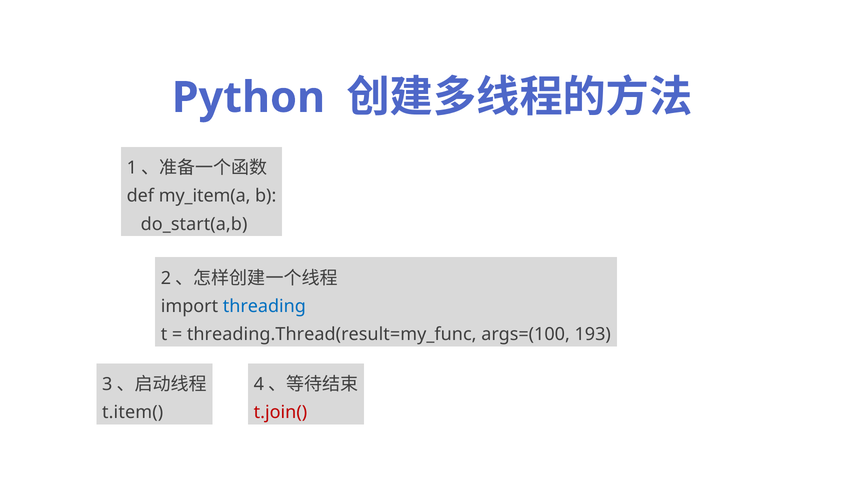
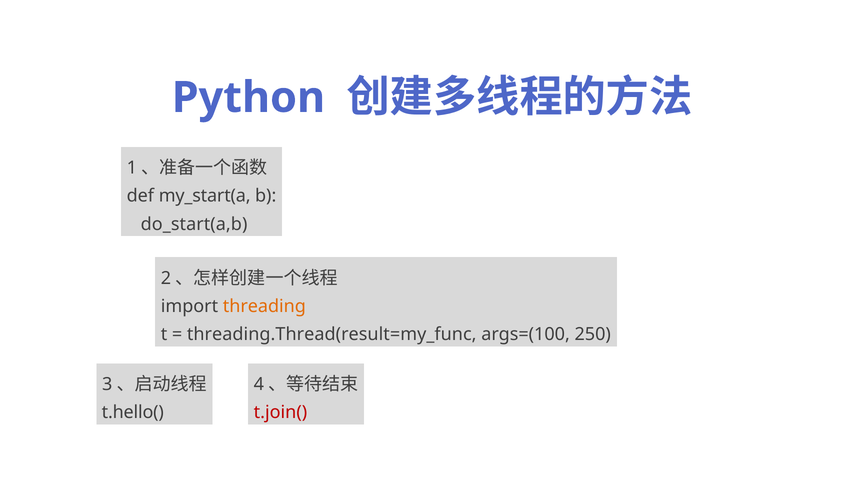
my_item(a: my_item(a -> my_start(a
threading colour: blue -> orange
193: 193 -> 250
t.item(: t.item( -> t.hello(
